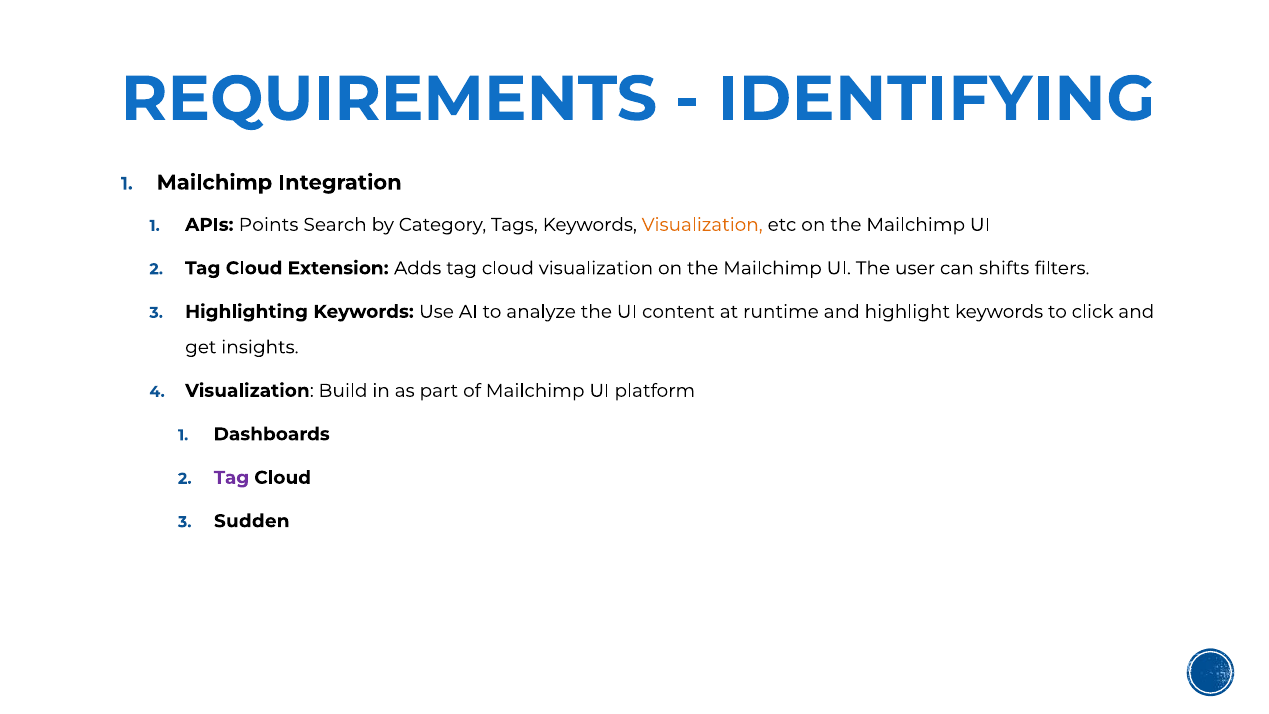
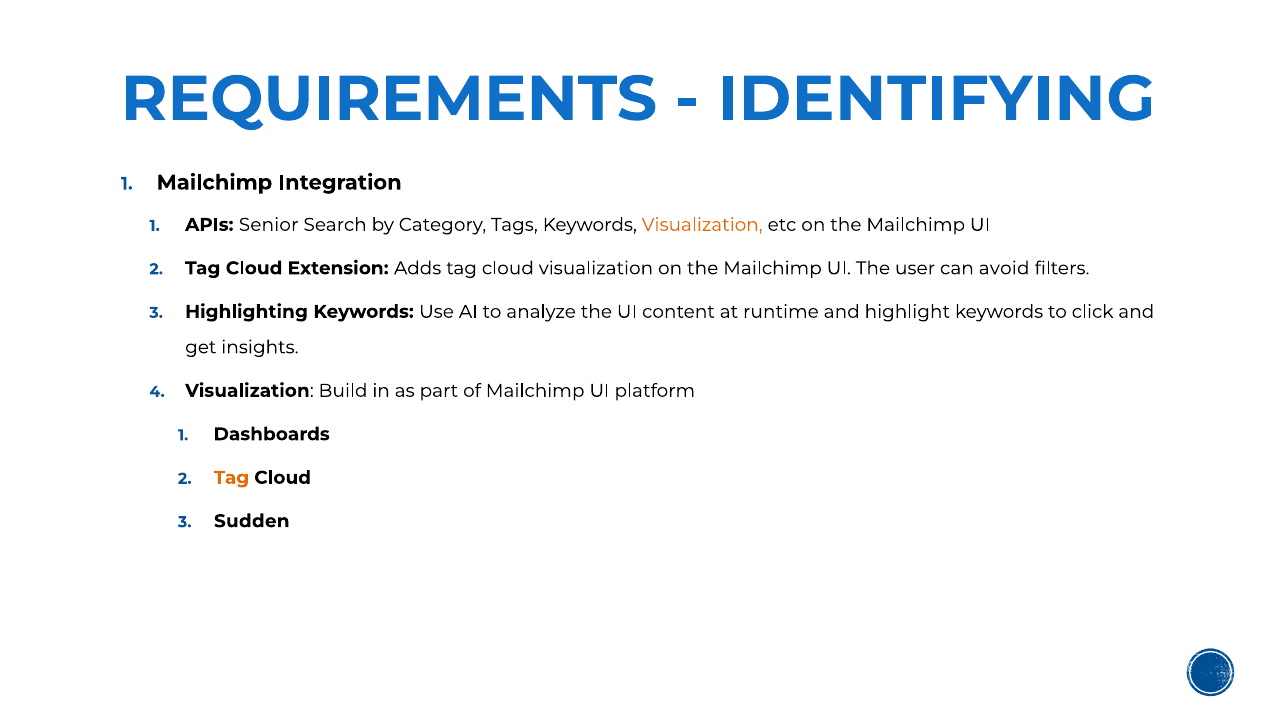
Points: Points -> Senior
shifts: shifts -> avoid
Tag at (231, 478) colour: purple -> orange
